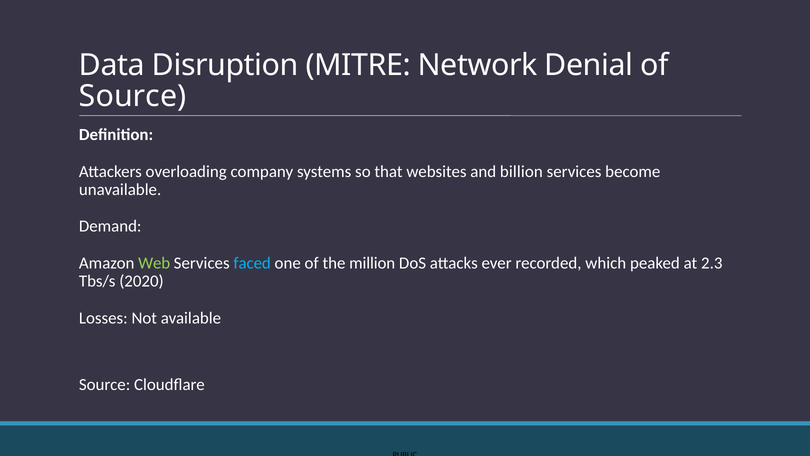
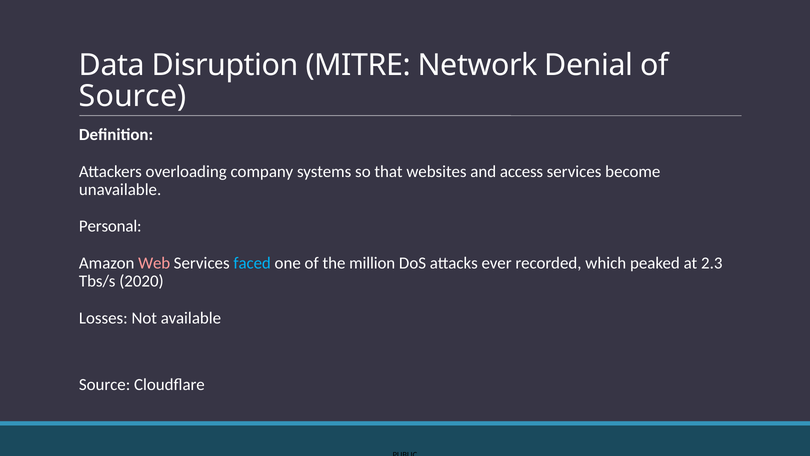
billion: billion -> access
Demand: Demand -> Personal
Web colour: light green -> pink
